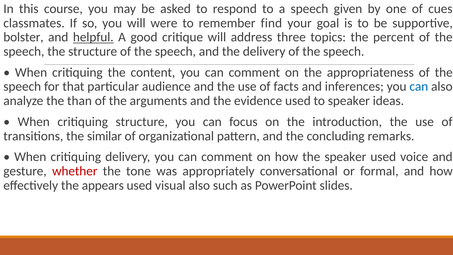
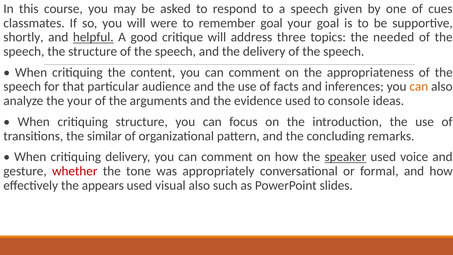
remember find: find -> goal
bolster: bolster -> shortly
percent: percent -> needed
can at (419, 87) colour: blue -> orange
the than: than -> your
to speaker: speaker -> console
speaker at (345, 157) underline: none -> present
